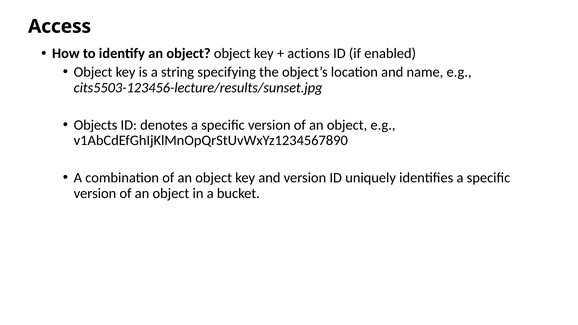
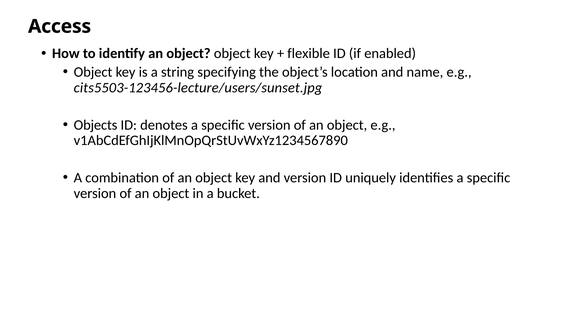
actions: actions -> flexible
cits5503-123456-lecture/results/sunset.jpg: cits5503-123456-lecture/results/sunset.jpg -> cits5503-123456-lecture/users/sunset.jpg
